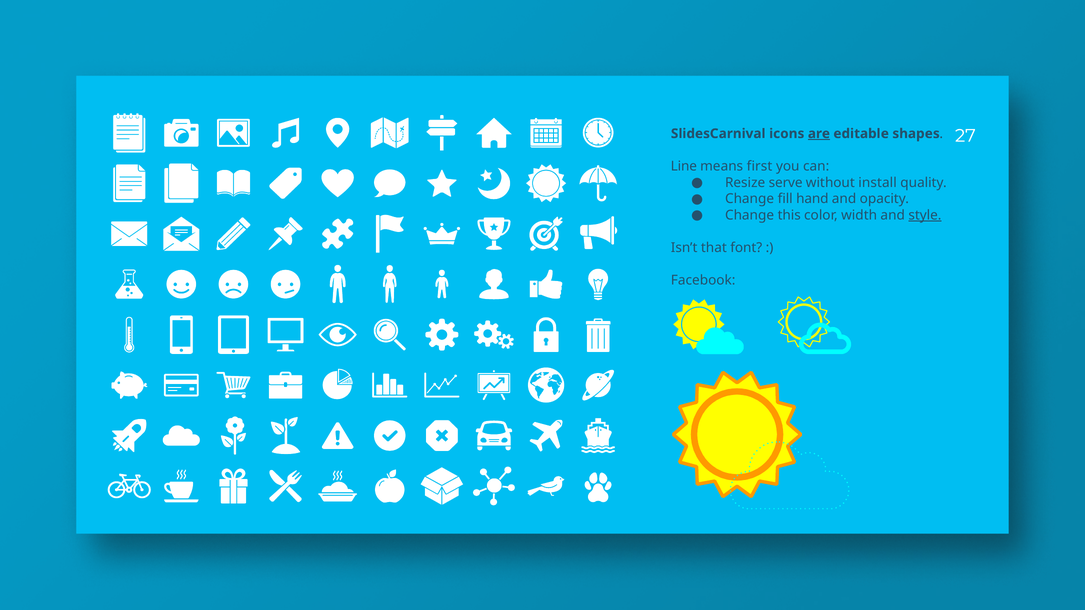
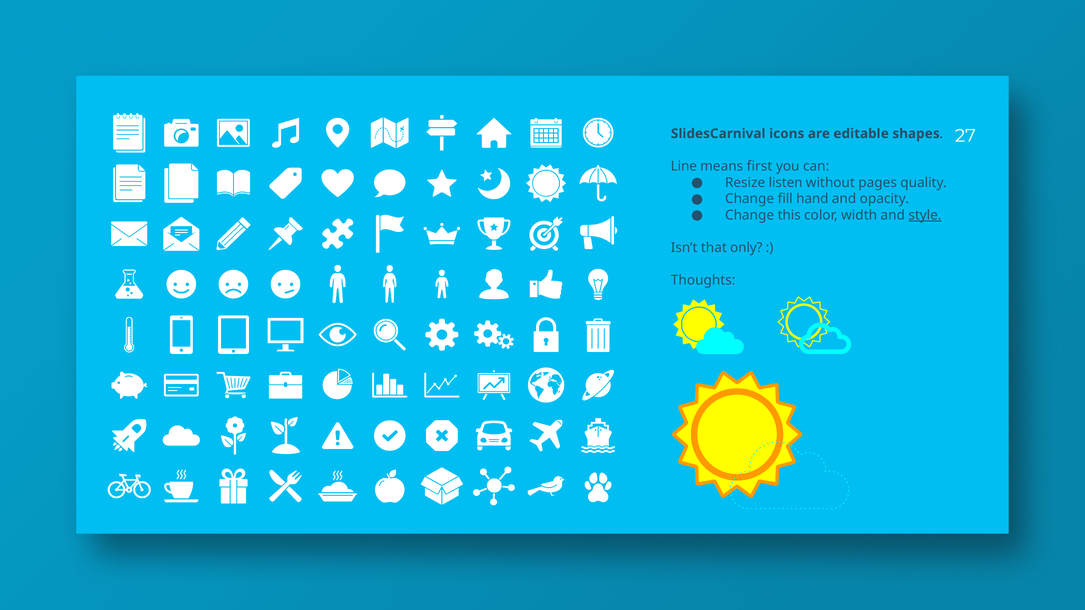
are underline: present -> none
serve: serve -> listen
install: install -> pages
font: font -> only
Facebook: Facebook -> Thoughts
